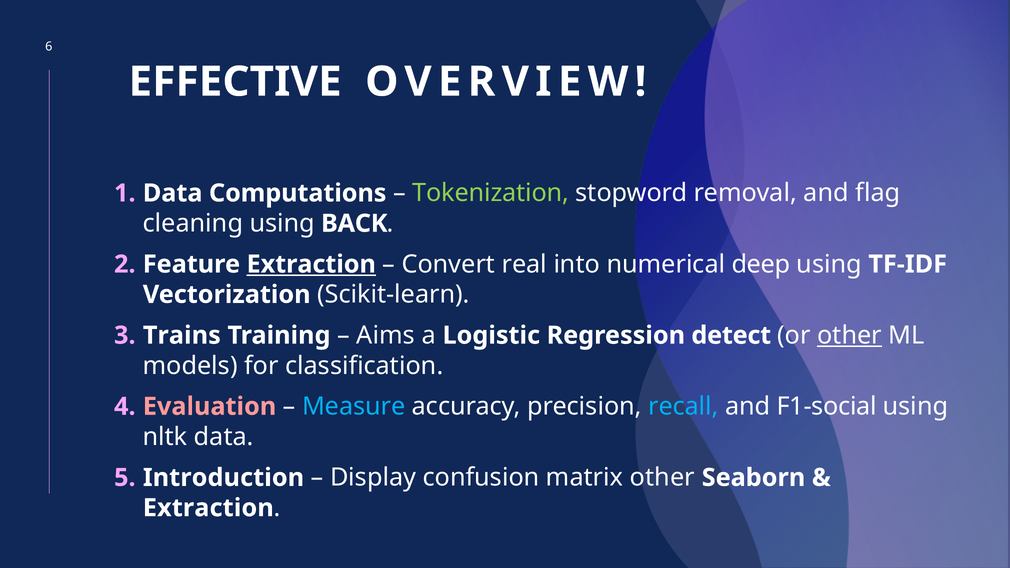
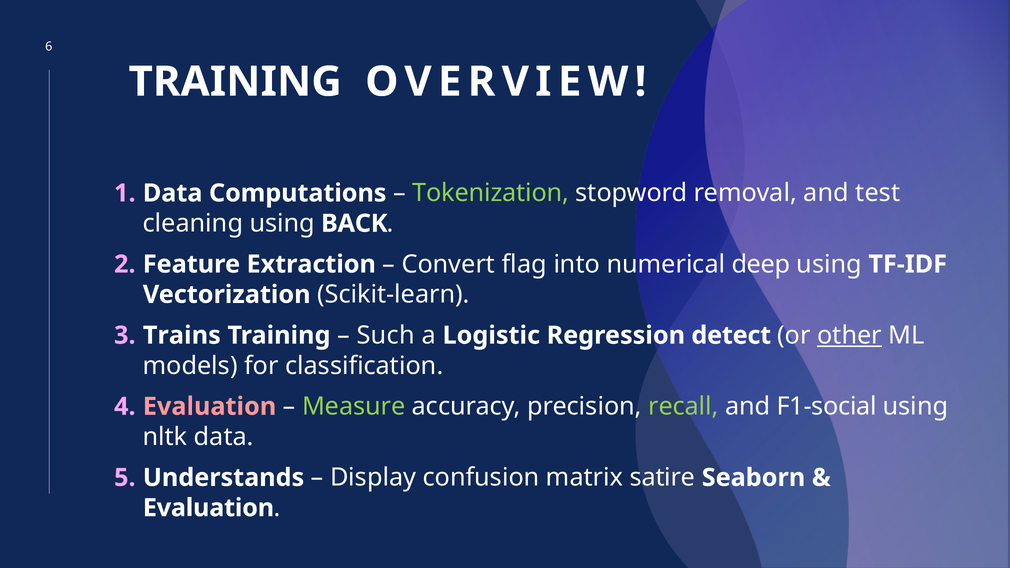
EFFECTIVE at (235, 82): EFFECTIVE -> TRAINING
flag: flag -> test
Extraction at (311, 264) underline: present -> none
real: real -> flag
Aims: Aims -> Such
Measure colour: light blue -> light green
recall colour: light blue -> light green
Introduction: Introduction -> Understands
matrix other: other -> satire
Extraction at (208, 508): Extraction -> Evaluation
